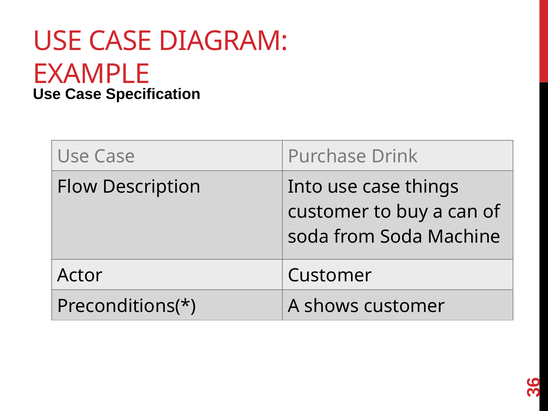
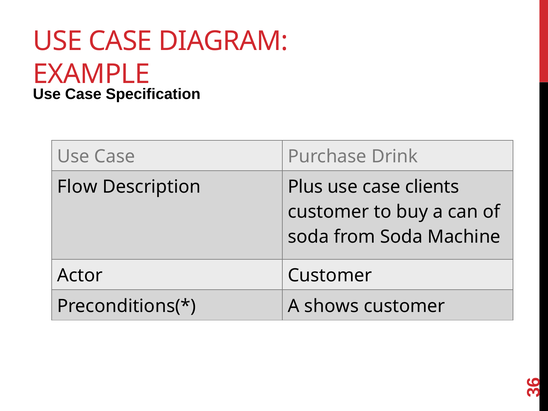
Into: Into -> Plus
things: things -> clients
